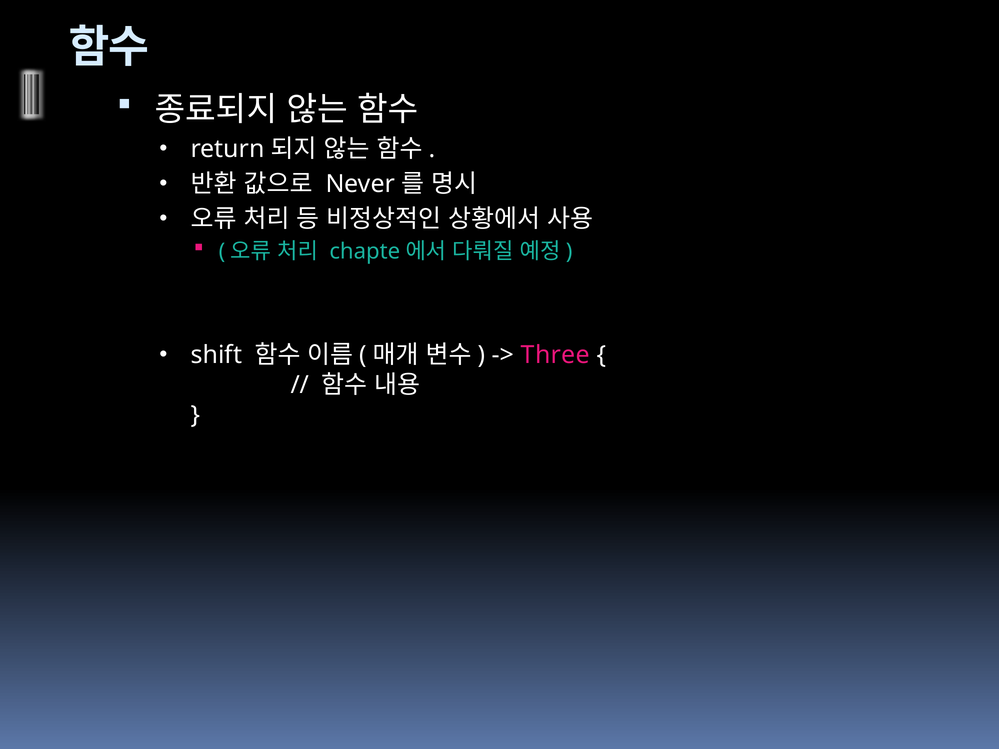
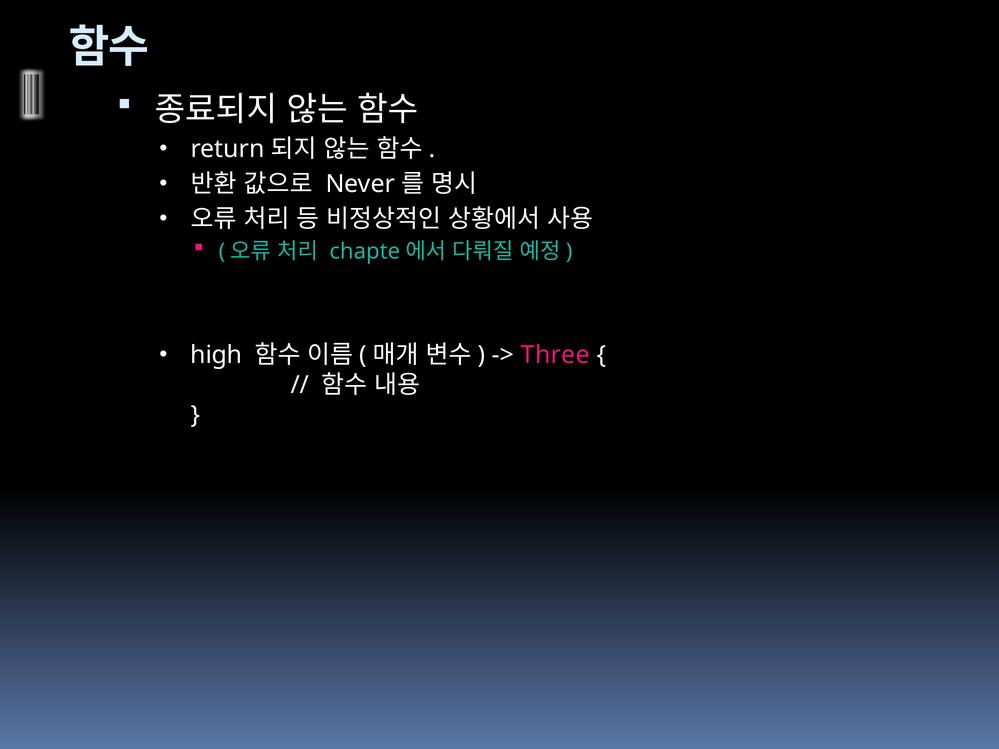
shift: shift -> high
